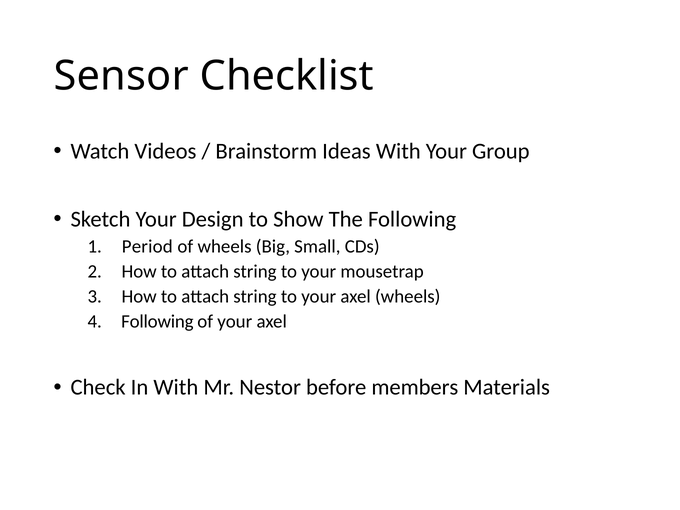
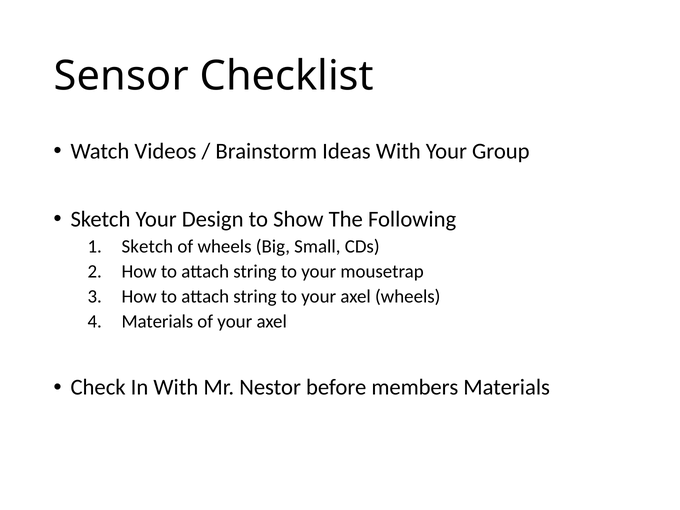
Period at (147, 246): Period -> Sketch
Following at (157, 322): Following -> Materials
